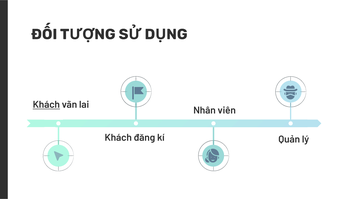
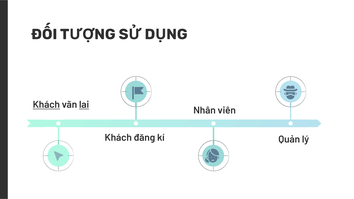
lai underline: none -> present
